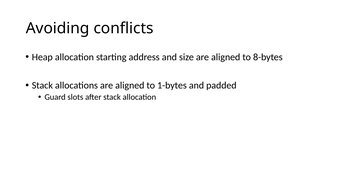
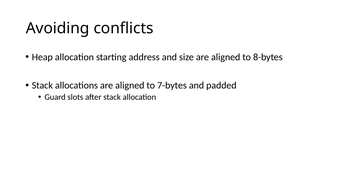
1-bytes: 1-bytes -> 7-bytes
